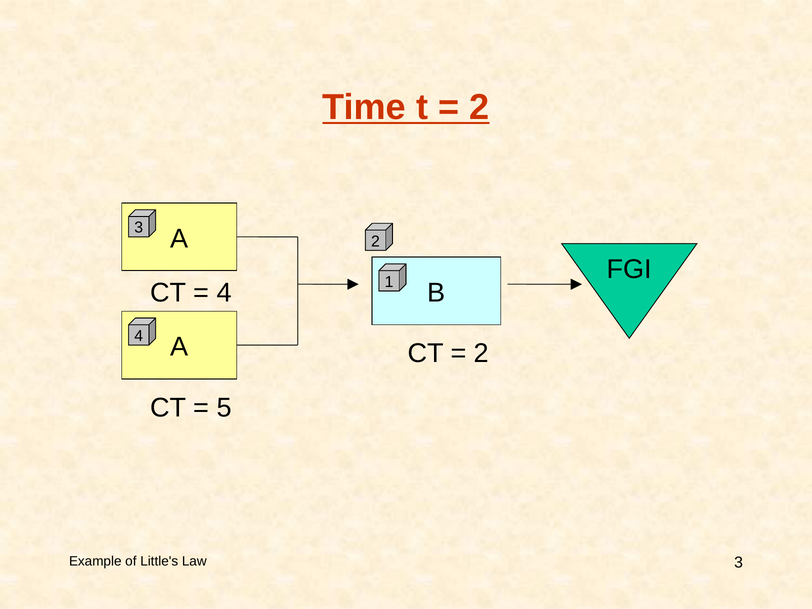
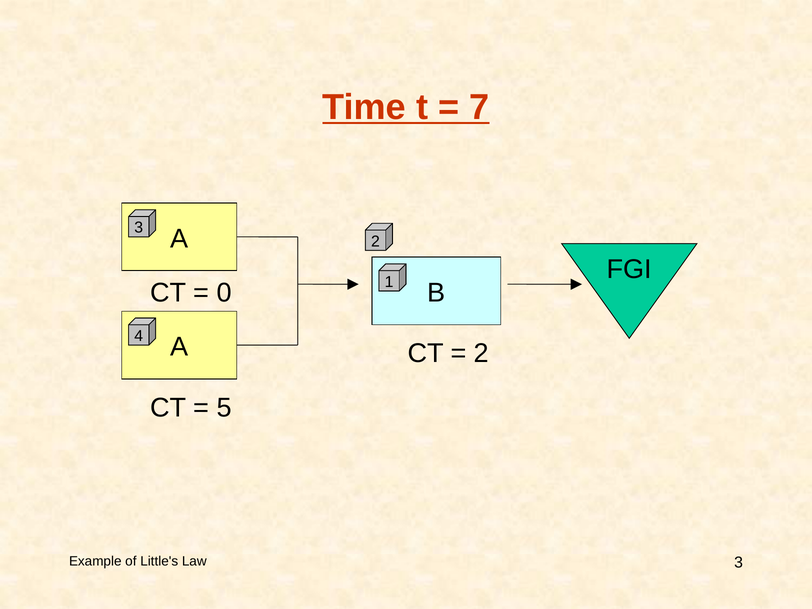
2 at (479, 107): 2 -> 7
4 at (224, 293): 4 -> 0
